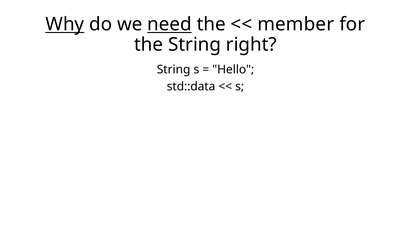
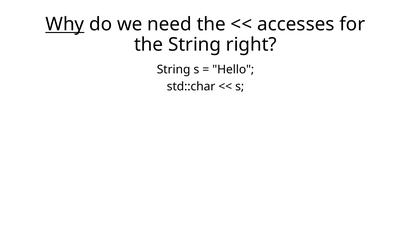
need underline: present -> none
member: member -> accesses
std::data: std::data -> std::char
